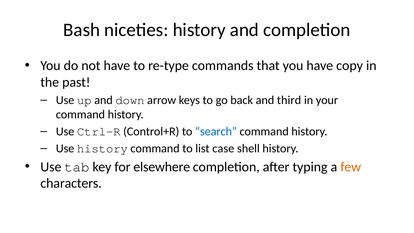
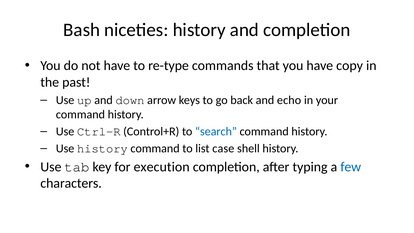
third: third -> echo
elsewhere: elsewhere -> execution
few colour: orange -> blue
